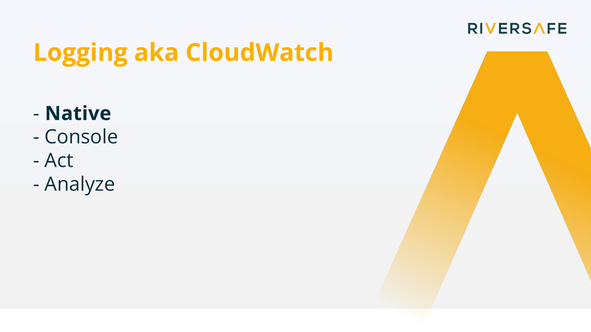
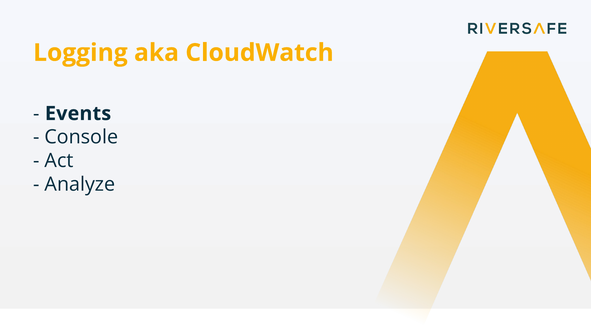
Native: Native -> Events
